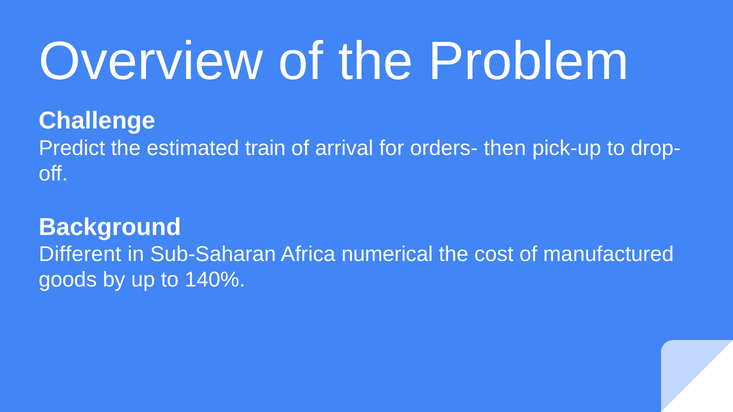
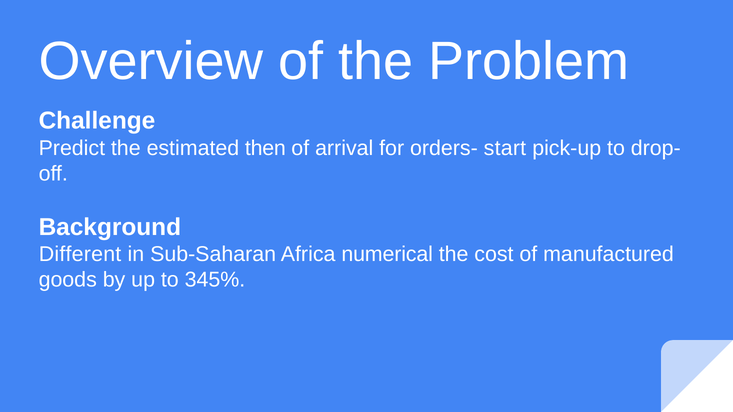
train: train -> then
then: then -> start
140%: 140% -> 345%
